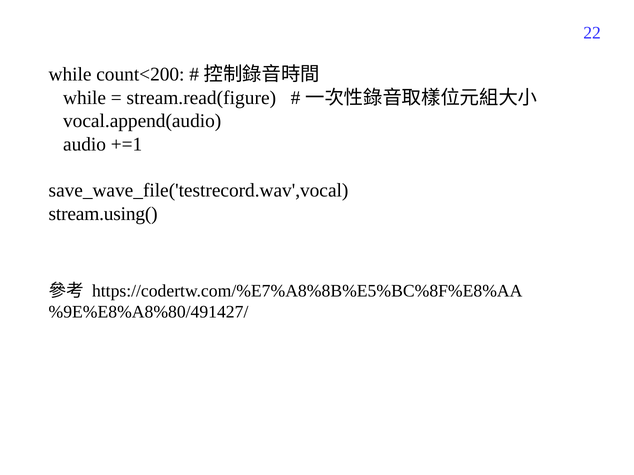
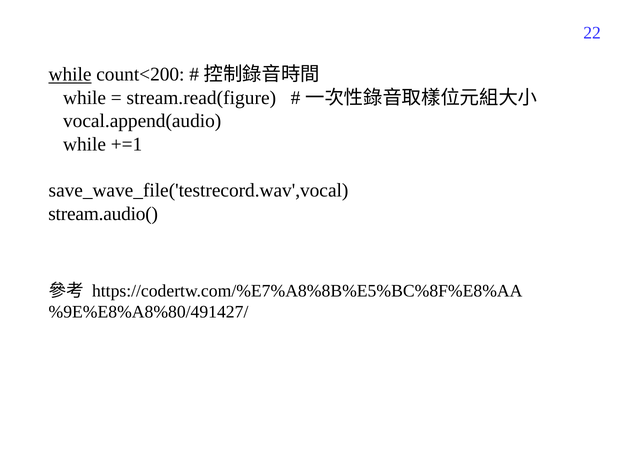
while at (70, 75) underline: none -> present
audio at (85, 144): audio -> while
stream.using(: stream.using( -> stream.audio(
